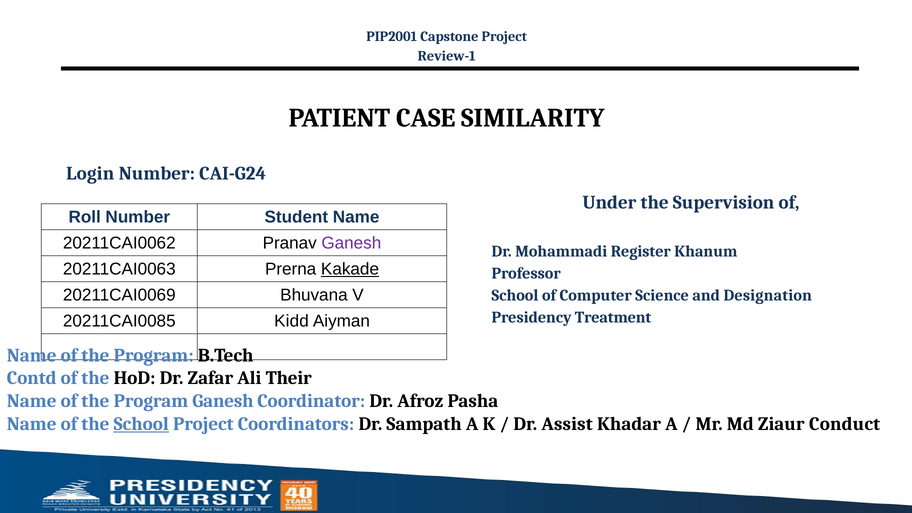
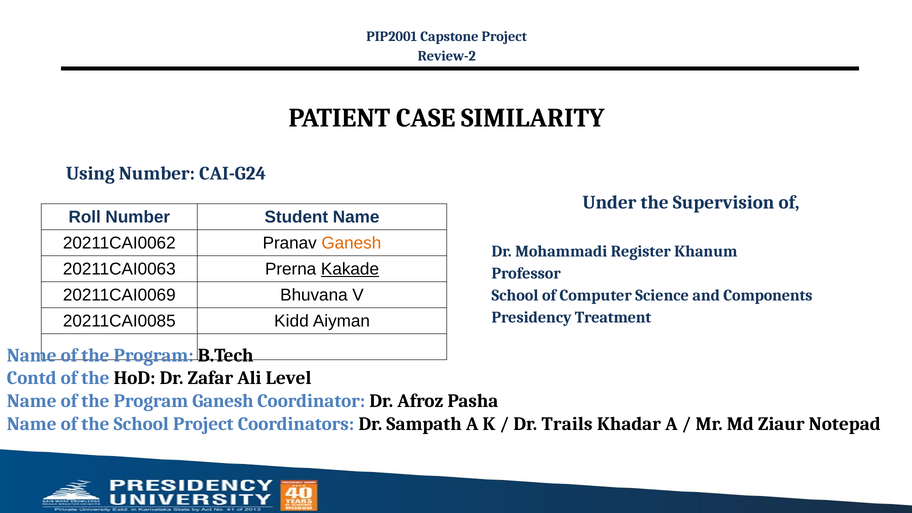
Review-1: Review-1 -> Review-2
Login: Login -> Using
Ganesh at (351, 243) colour: purple -> orange
Designation: Designation -> Components
Their: Their -> Level
School at (141, 424) underline: present -> none
Assist: Assist -> Trails
Conduct: Conduct -> Notepad
